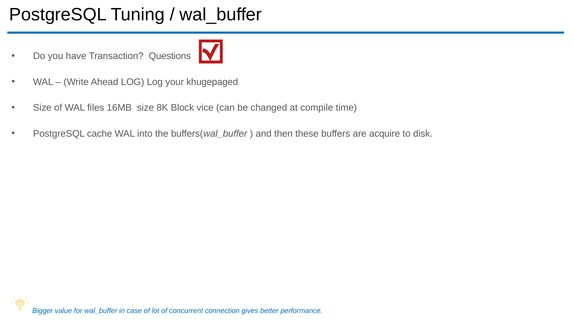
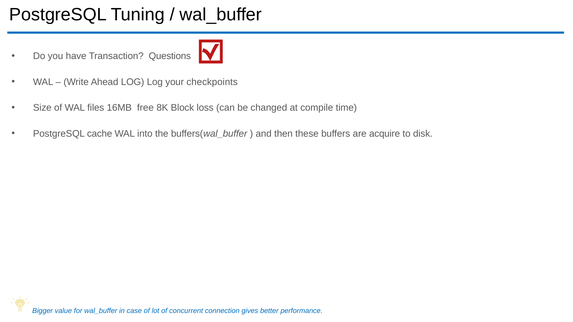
khugepaged: khugepaged -> checkpoints
16MB size: size -> free
vice: vice -> loss
